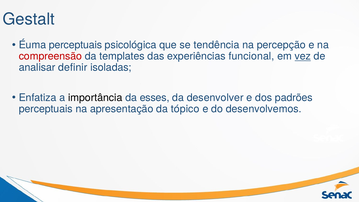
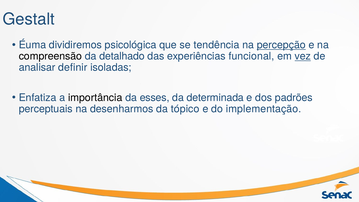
Éuma perceptuais: perceptuais -> dividiremos
percepção underline: none -> present
compreensão colour: red -> black
templates: templates -> detalhado
desenvolver: desenvolver -> determinada
apresentação: apresentação -> desenharmos
desenvolvemos: desenvolvemos -> implementação
